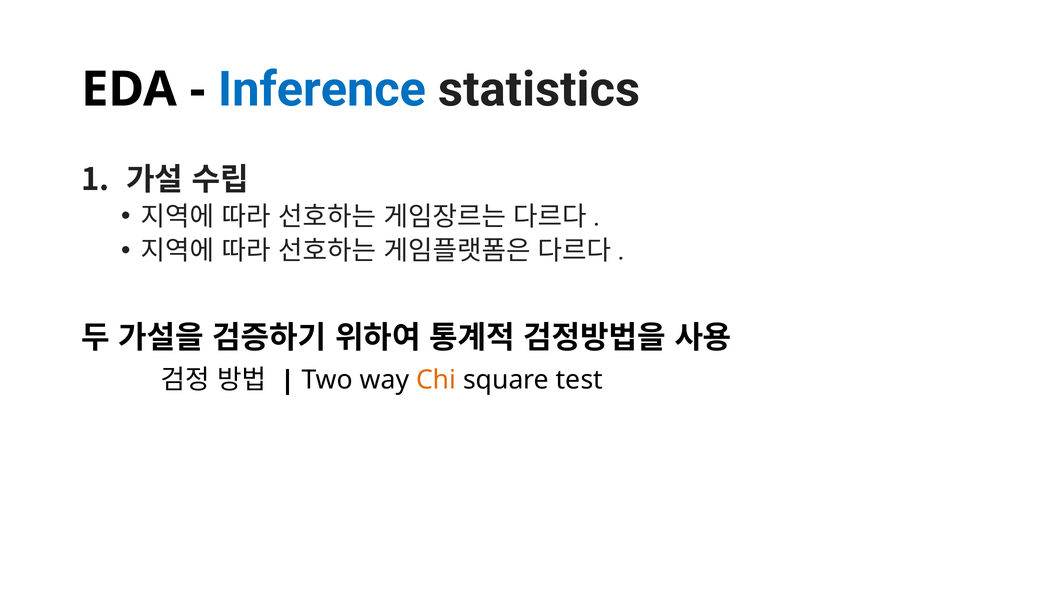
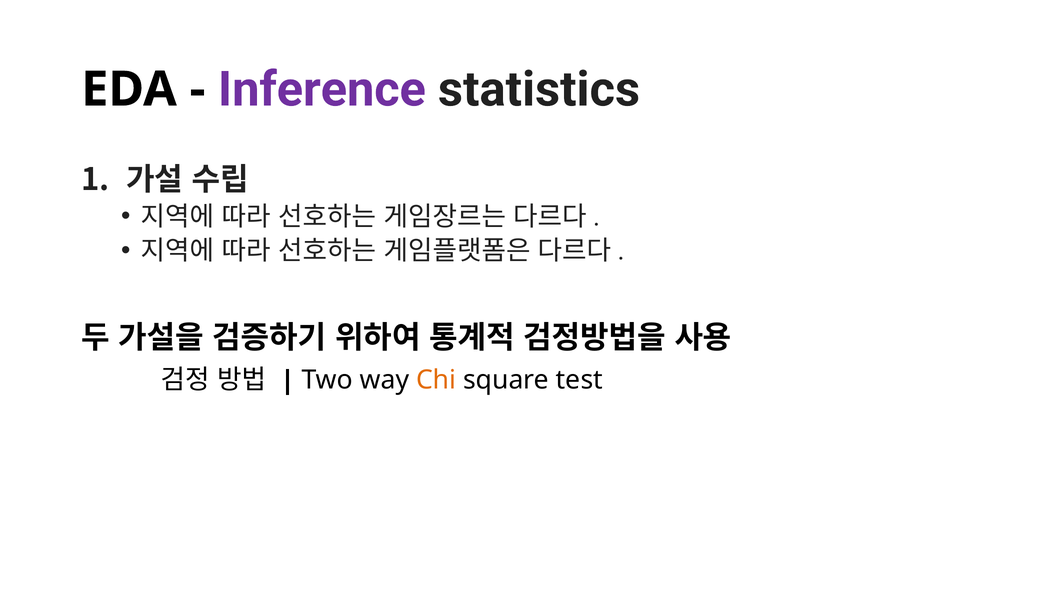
Inference colour: blue -> purple
